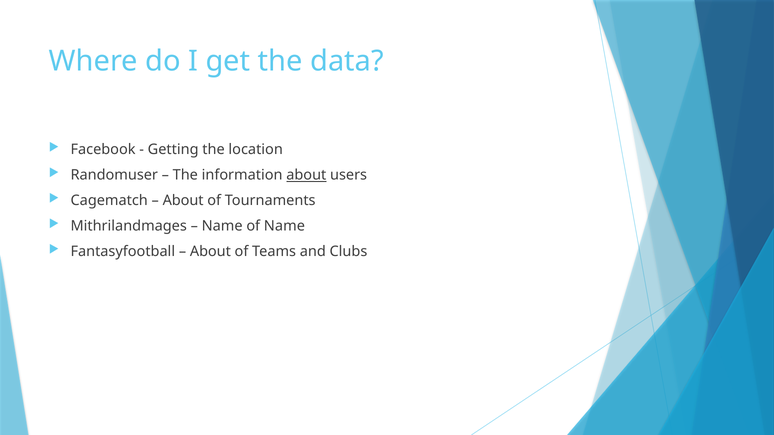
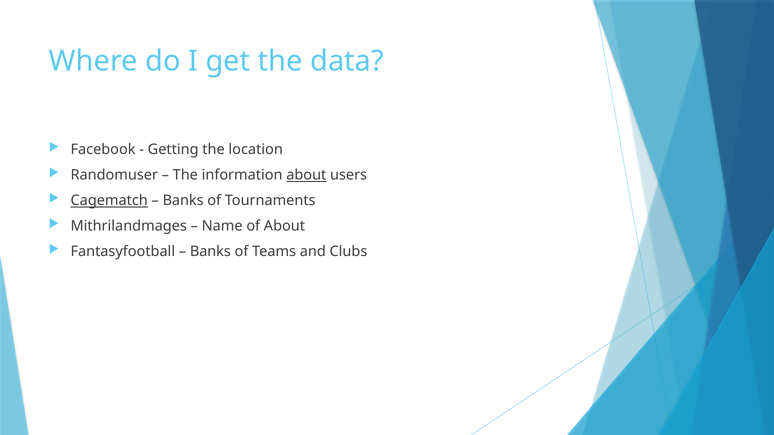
Cagematch underline: none -> present
About at (183, 201): About -> Banks
of Name: Name -> About
About at (210, 252): About -> Banks
